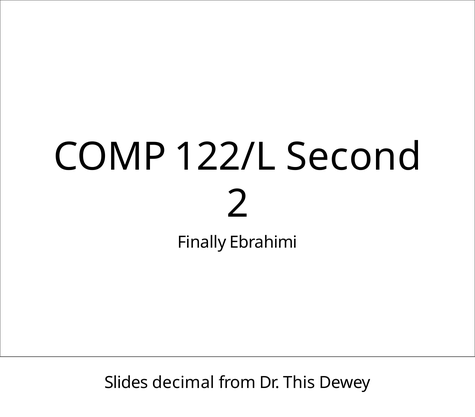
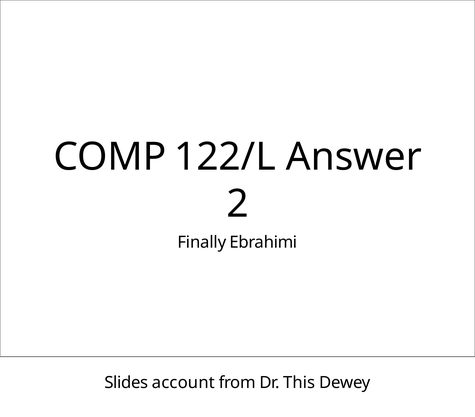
Second: Second -> Answer
decimal: decimal -> account
